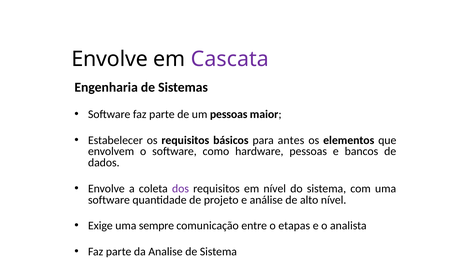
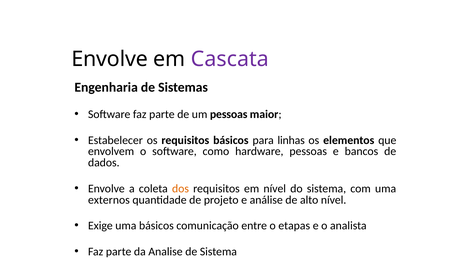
antes: antes -> linhas
dos colour: purple -> orange
software at (109, 200): software -> externos
uma sempre: sempre -> básicos
